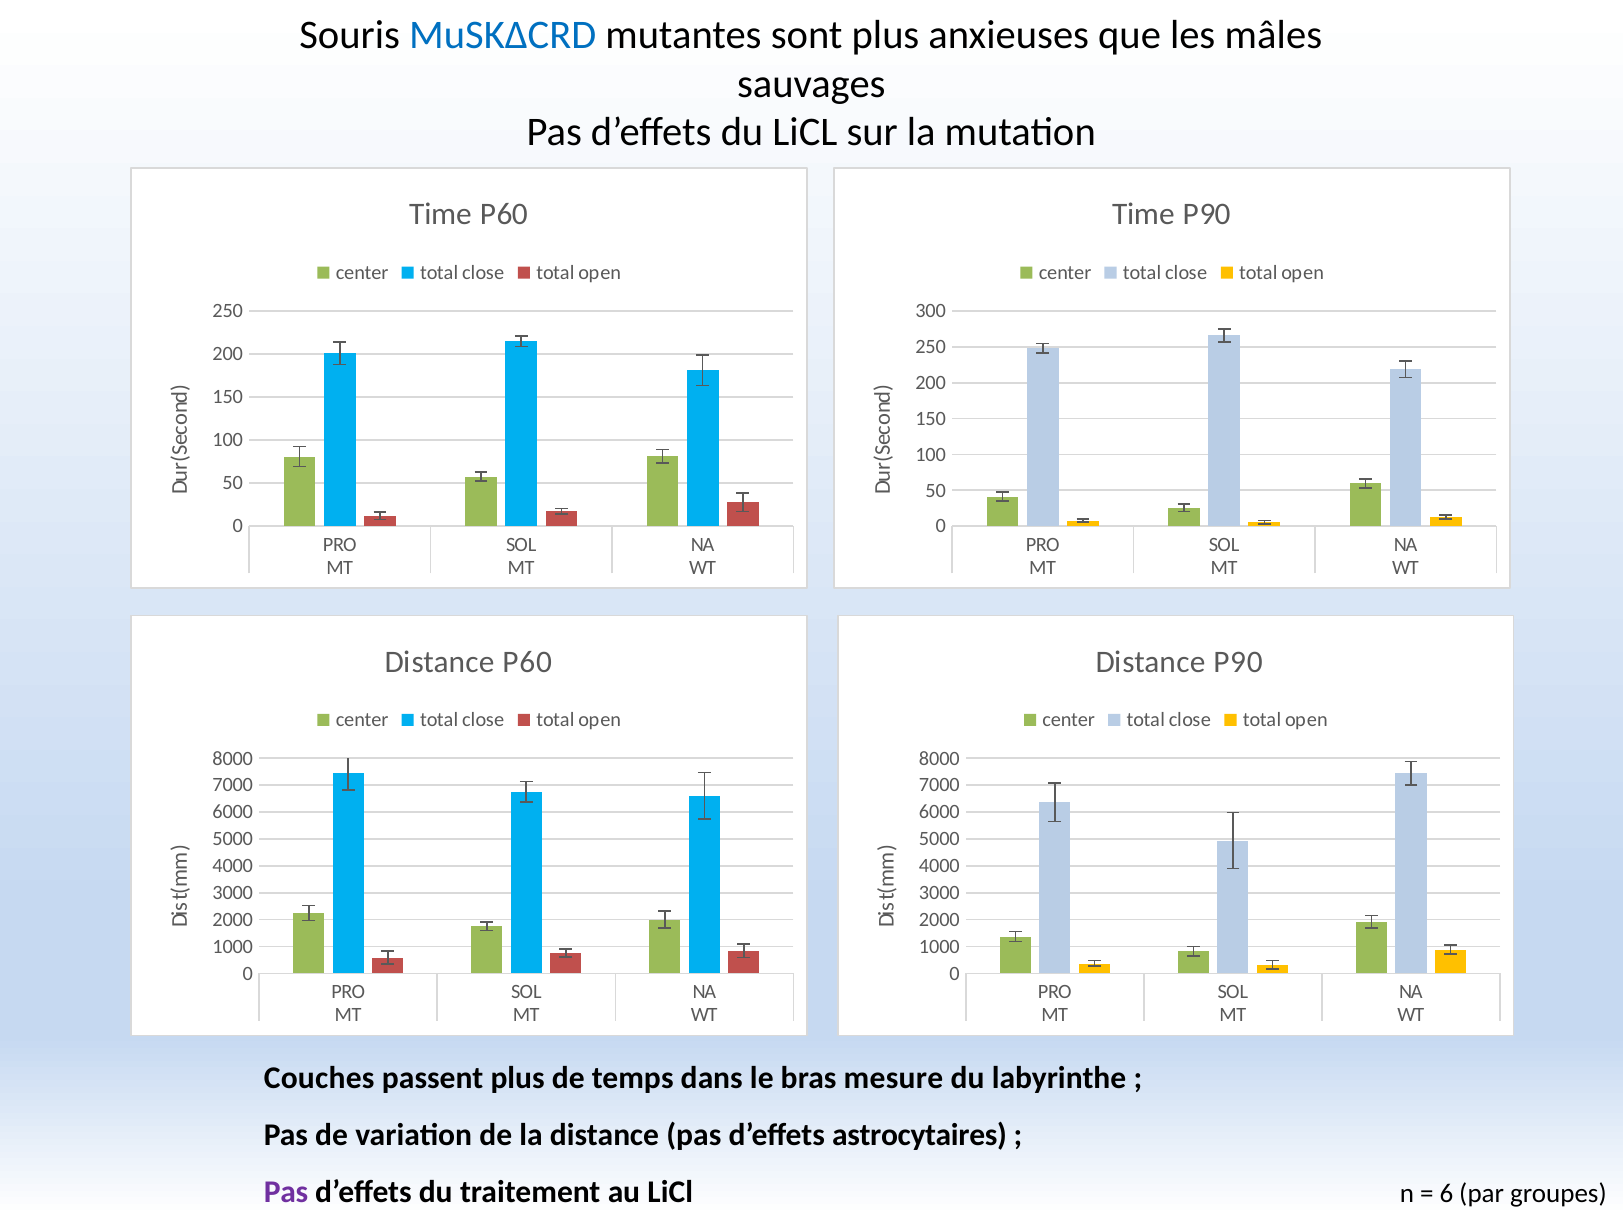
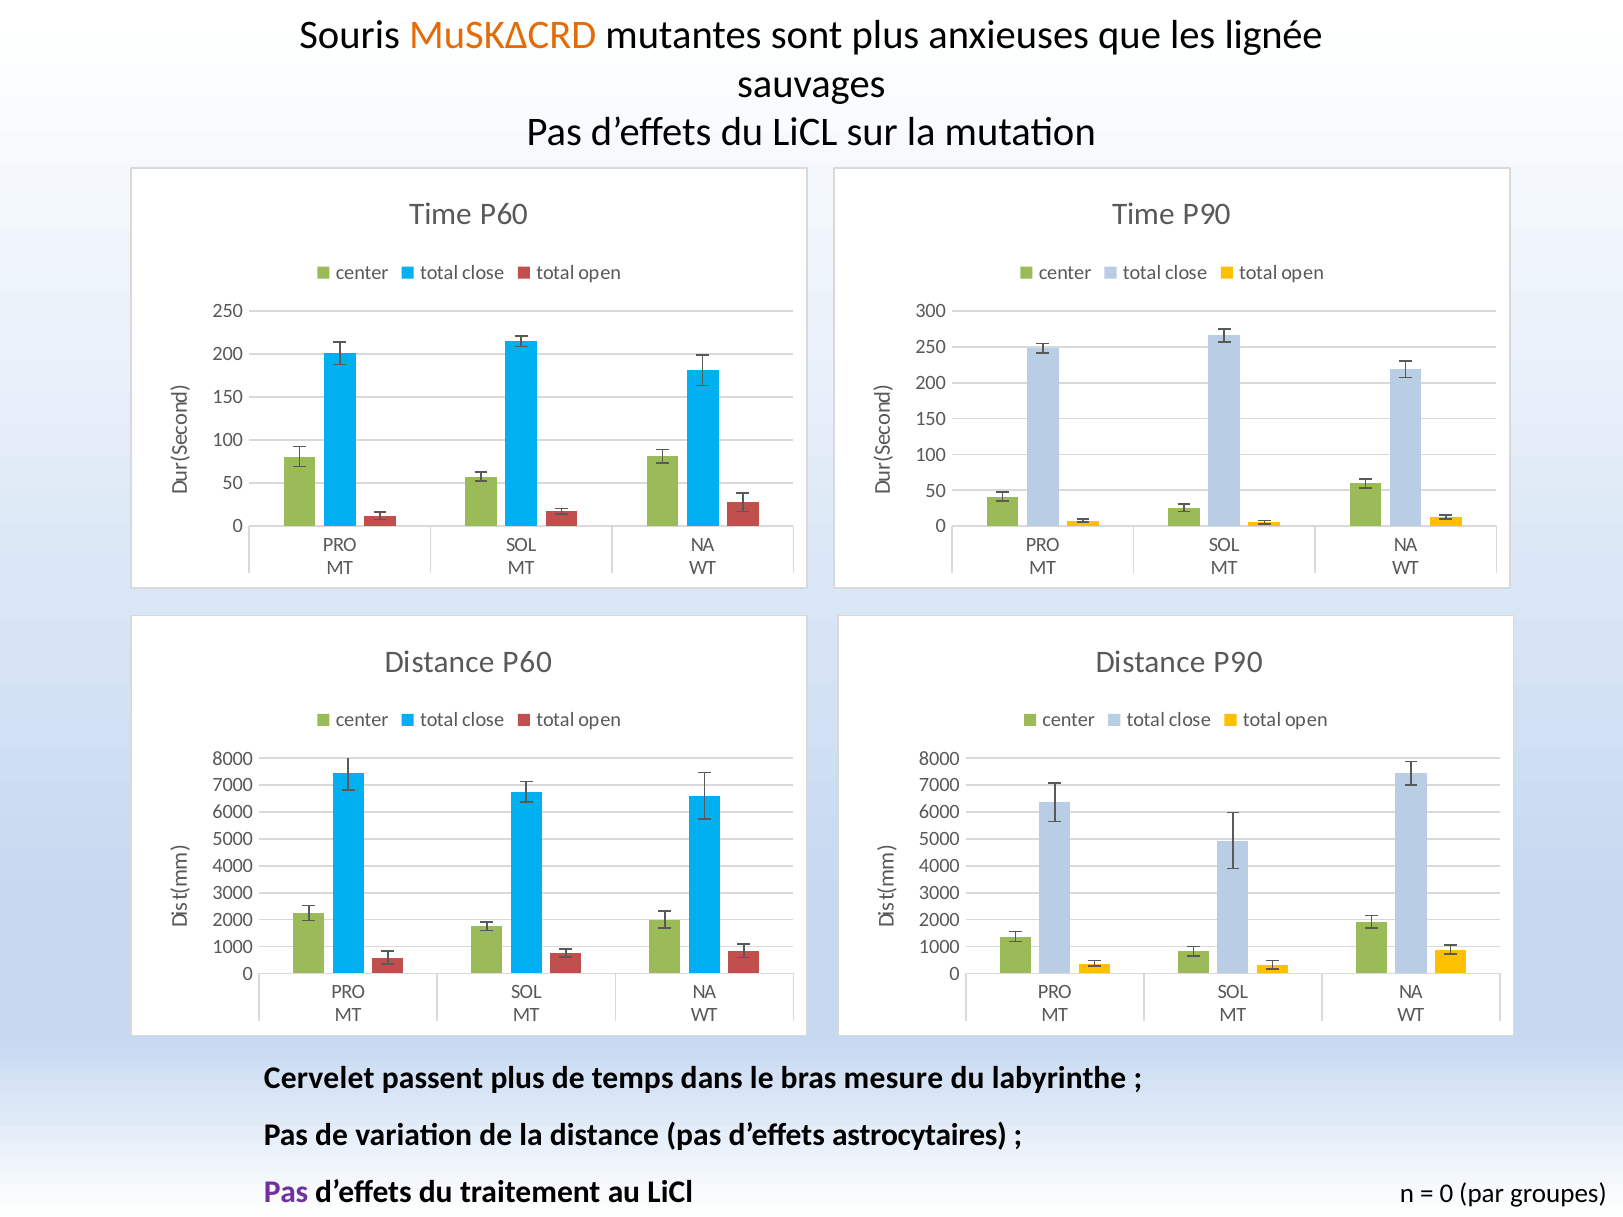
MuSKΔCRD colour: blue -> orange
mâles: mâles -> lignée
Couches: Couches -> Cervelet
6 at (1446, 1194): 6 -> 0
